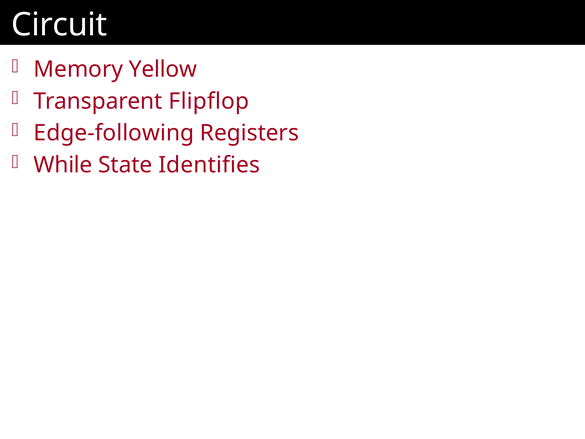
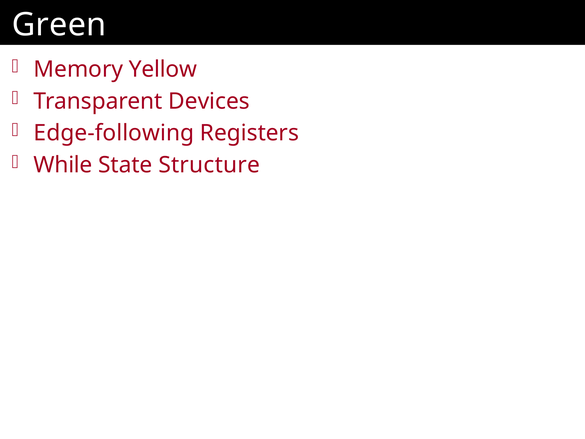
Circuit: Circuit -> Green
Flipflop: Flipflop -> Devices
Identifies: Identifies -> Structure
